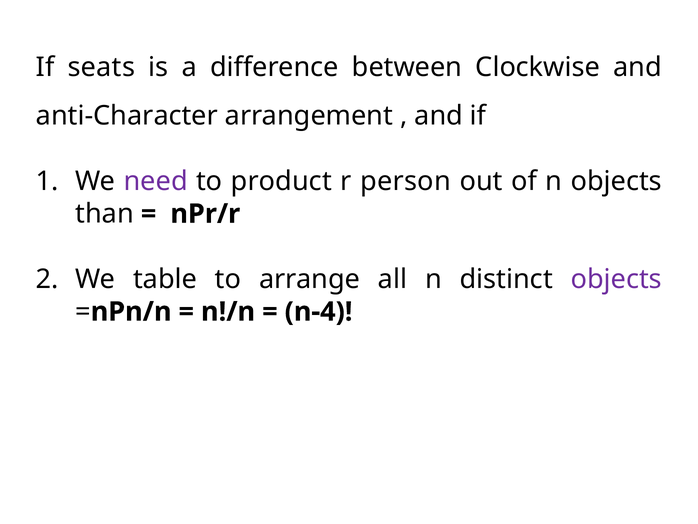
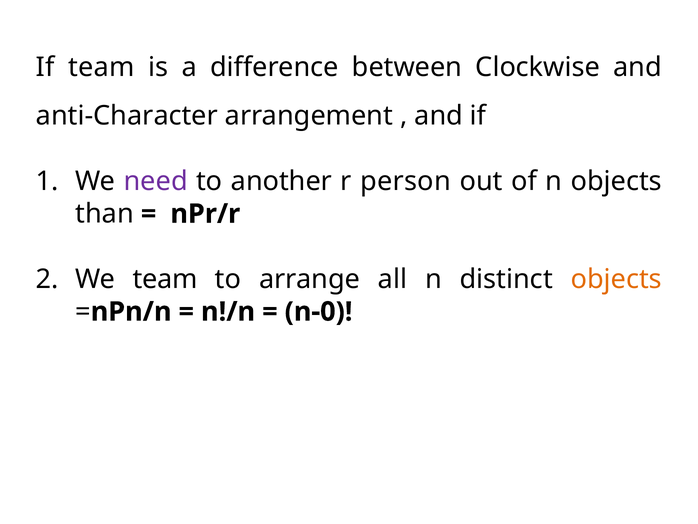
If seats: seats -> team
product: product -> another
We table: table -> team
objects at (616, 279) colour: purple -> orange
n-4: n-4 -> n-0
